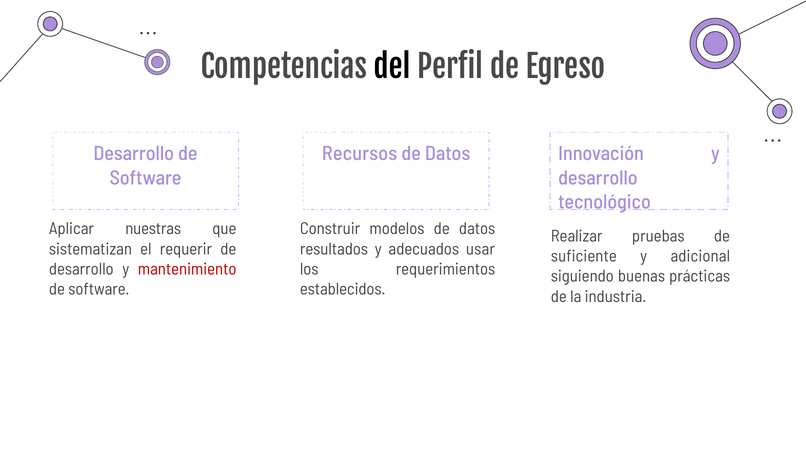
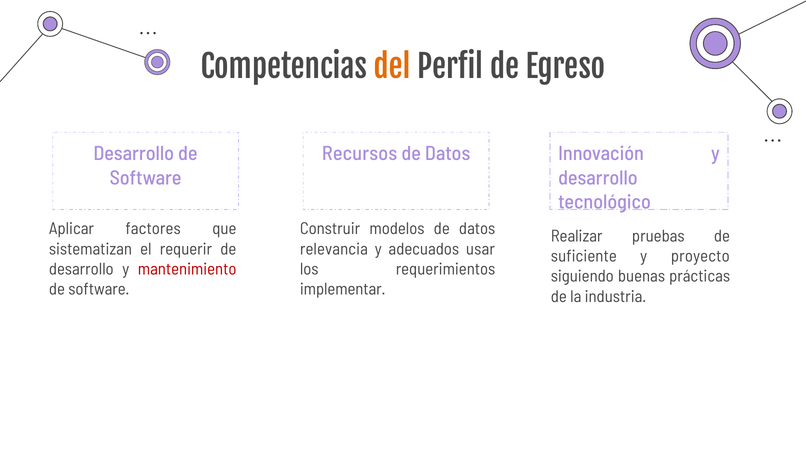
del colour: black -> orange
nuestras: nuestras -> factores
resultados: resultados -> relevancia
adicional: adicional -> proyecto
establecidos: establecidos -> implementar
